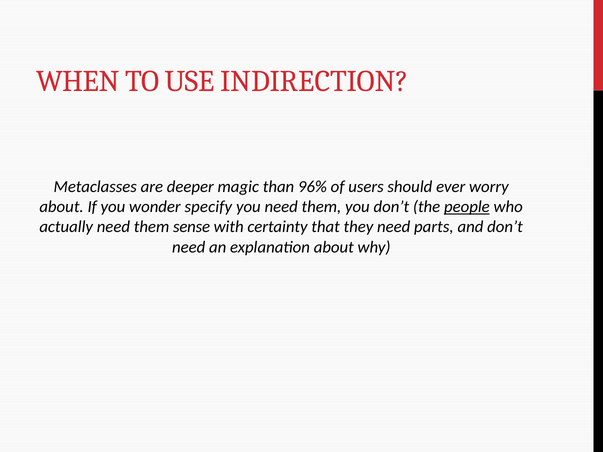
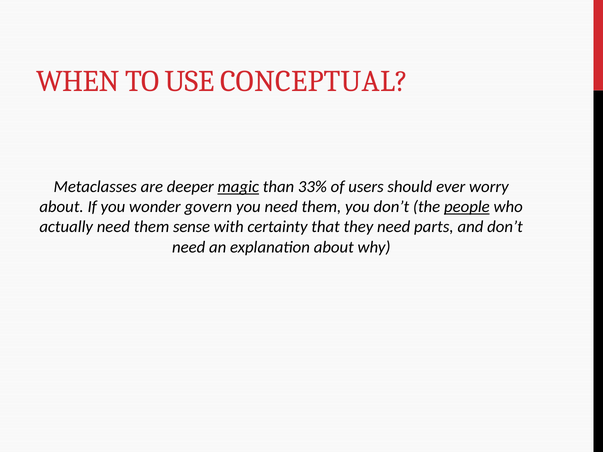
INDIRECTION: INDIRECTION -> CONCEPTUAL
magic underline: none -> present
96%: 96% -> 33%
specify: specify -> govern
